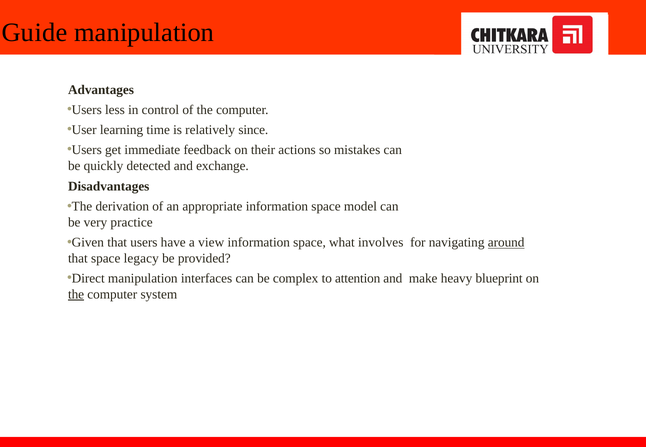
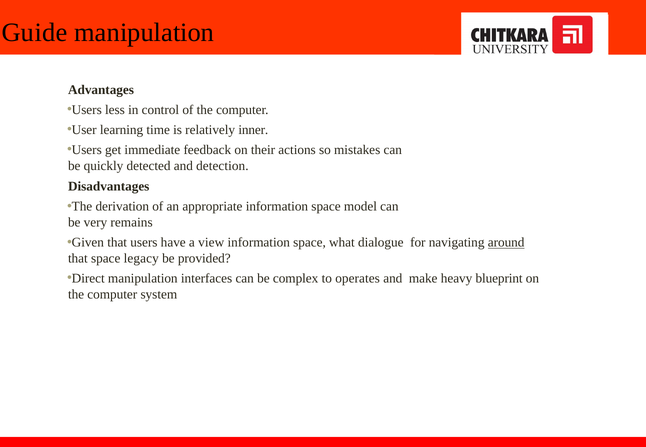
since: since -> inner
exchange: exchange -> detection
practice: practice -> remains
involves: involves -> dialogue
attention: attention -> operates
the at (76, 295) underline: present -> none
